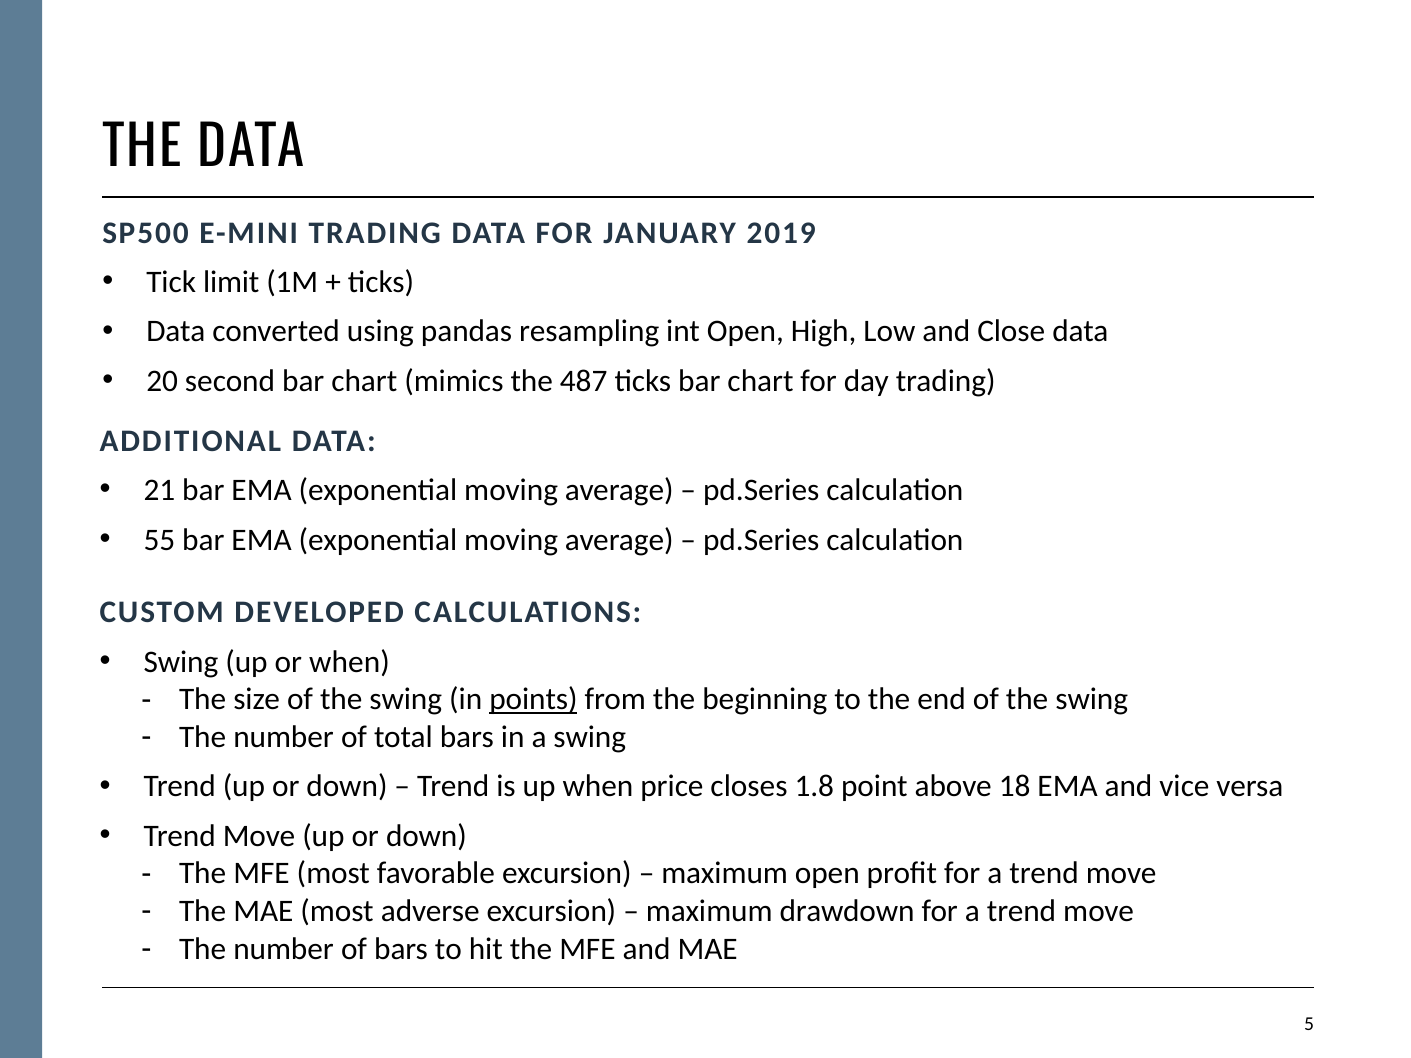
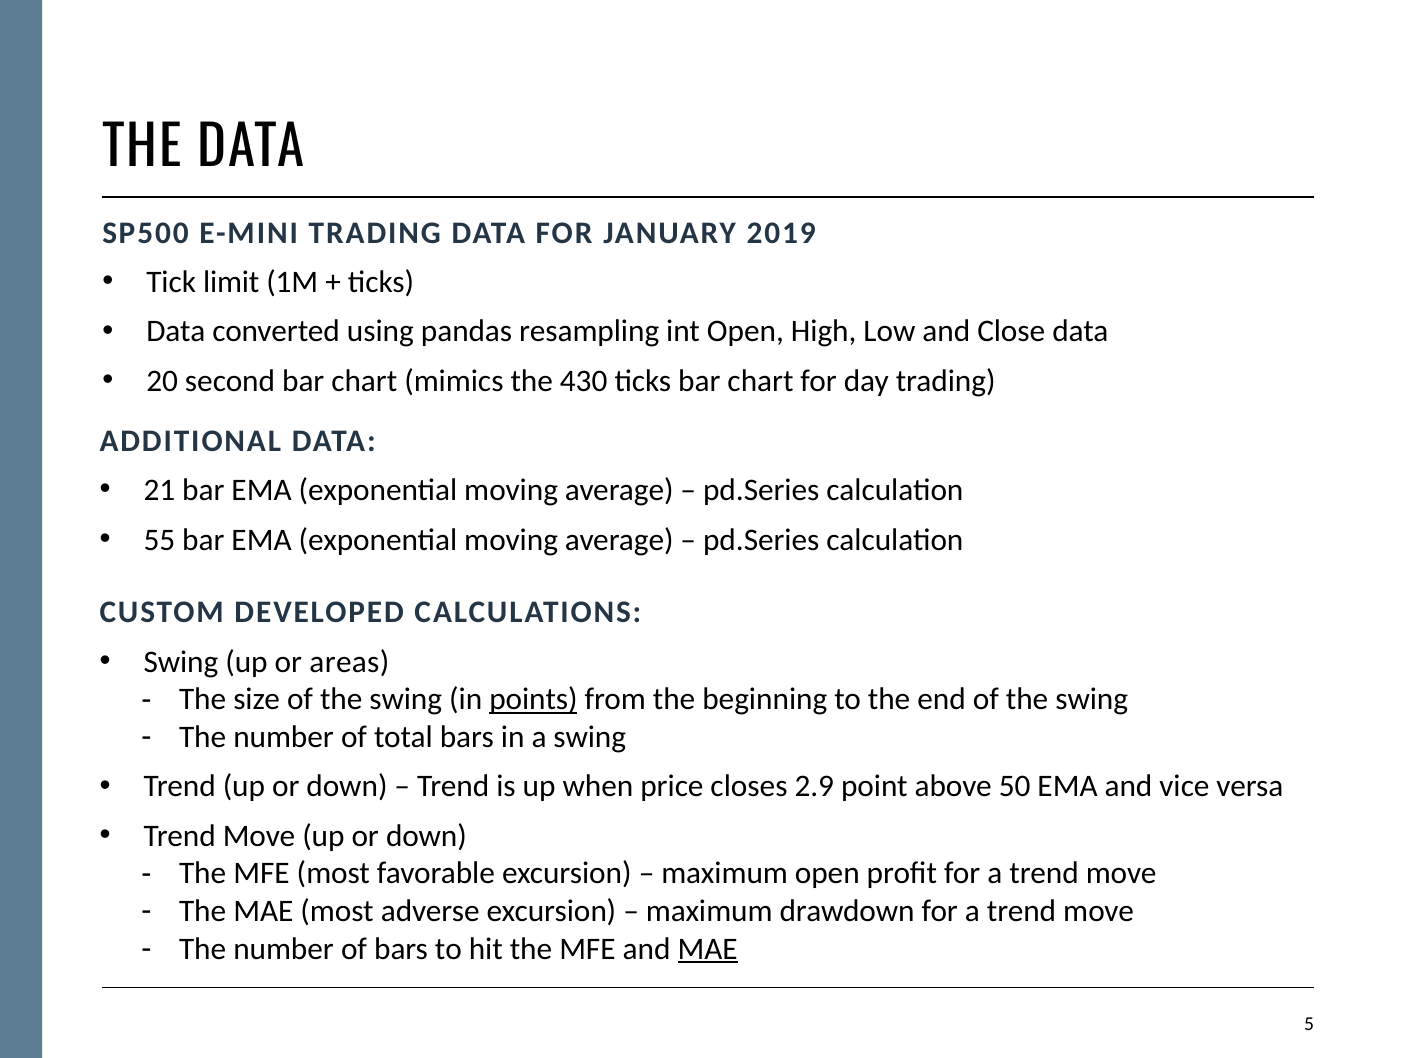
487: 487 -> 430
or when: when -> areas
1.8: 1.8 -> 2.9
18: 18 -> 50
MAE at (708, 949) underline: none -> present
